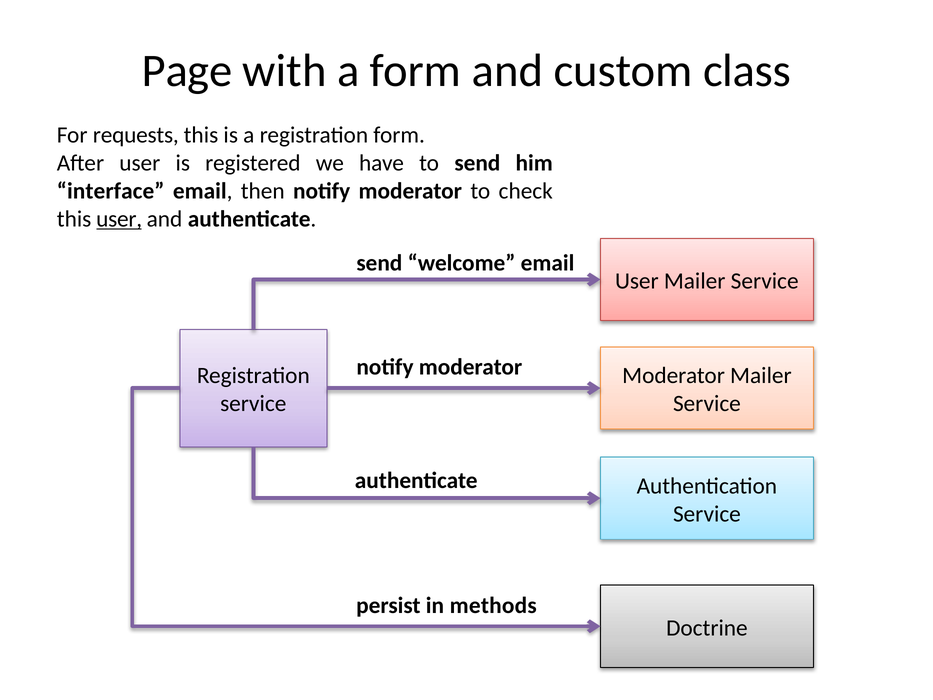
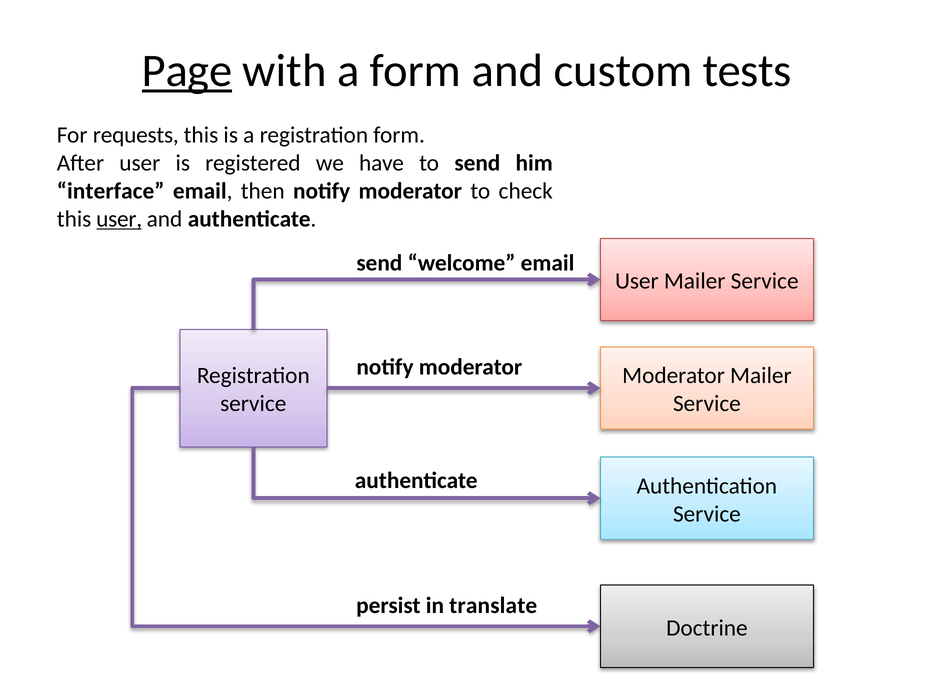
Page underline: none -> present
class: class -> tests
methods: methods -> translate
